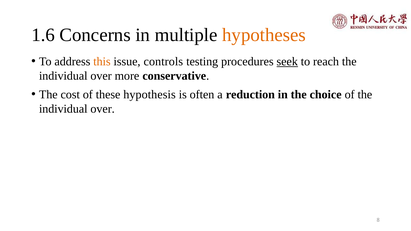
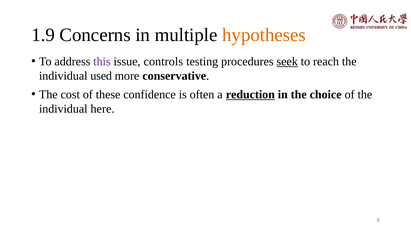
1.6: 1.6 -> 1.9
this colour: orange -> purple
over at (101, 76): over -> used
hypothesis: hypothesis -> confidence
reduction underline: none -> present
over at (103, 109): over -> here
